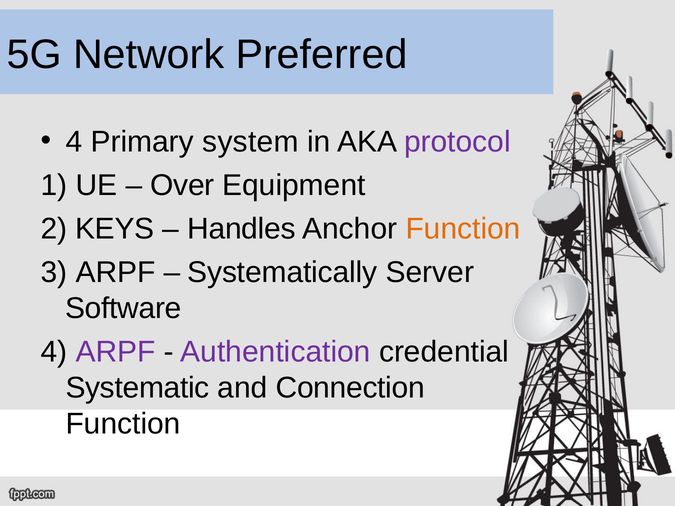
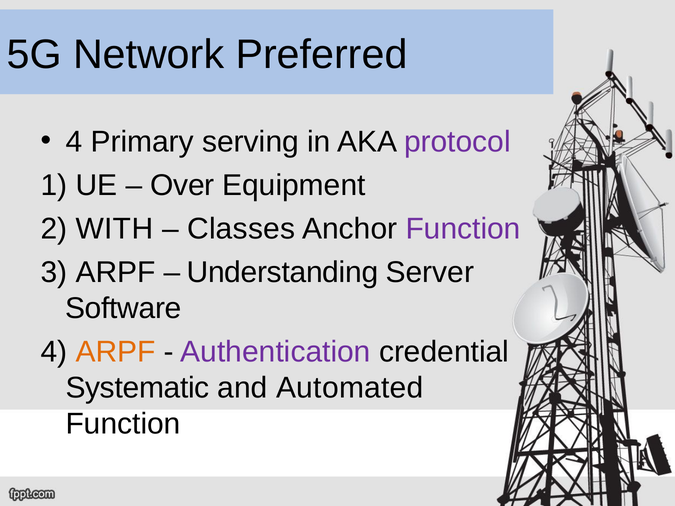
system: system -> serving
KEYS: KEYS -> WITH
Handles: Handles -> Classes
Function at (463, 229) colour: orange -> purple
Systematically: Systematically -> Understanding
ARPF at (115, 352) colour: purple -> orange
Connection: Connection -> Automated
